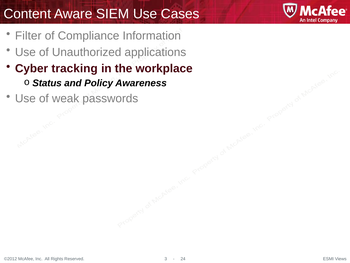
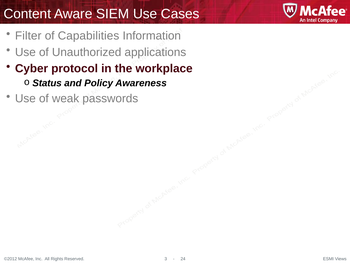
Compliance: Compliance -> Capabilities
tracking: tracking -> protocol
